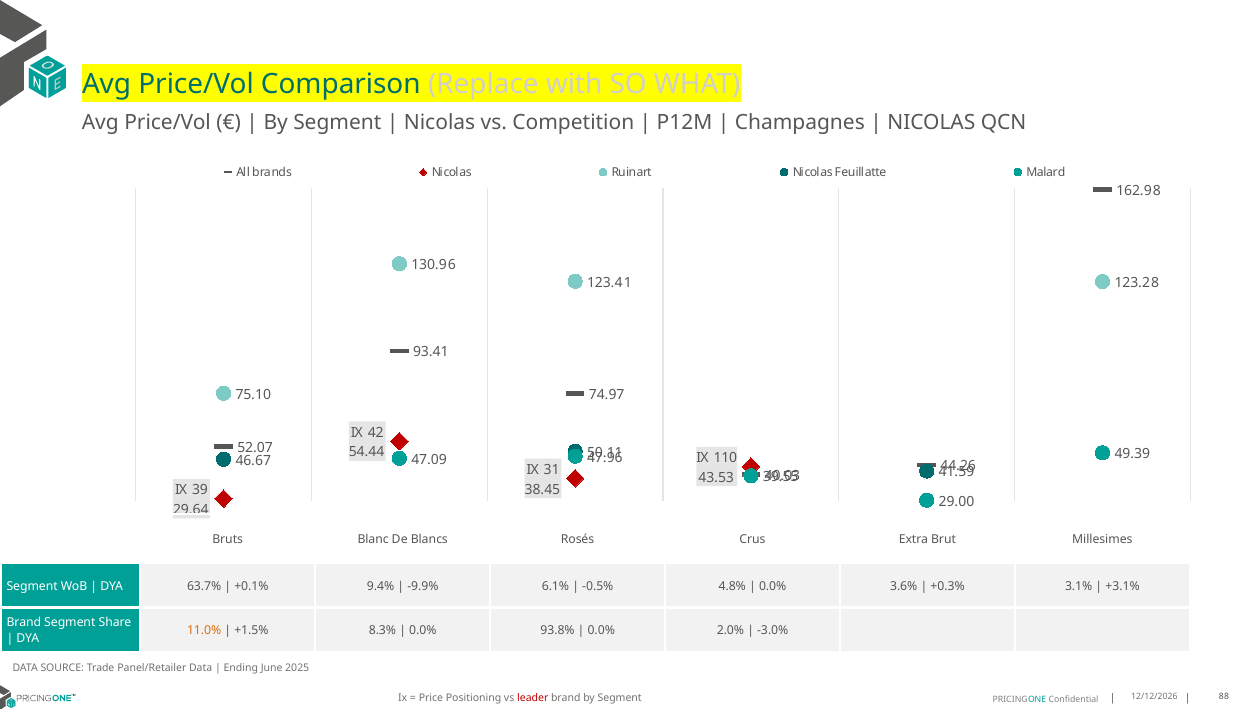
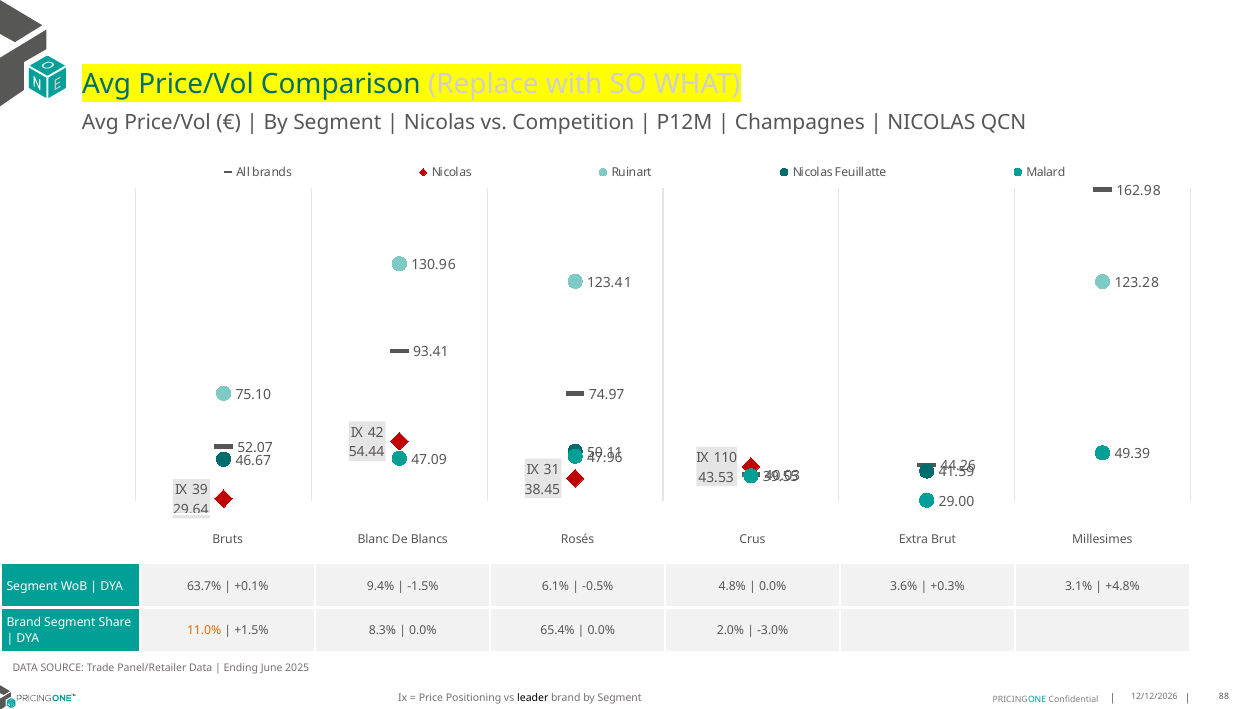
-9.9%: -9.9% -> -1.5%
+3.1%: +3.1% -> +4.8%
93.8%: 93.8% -> 65.4%
leader colour: red -> black
